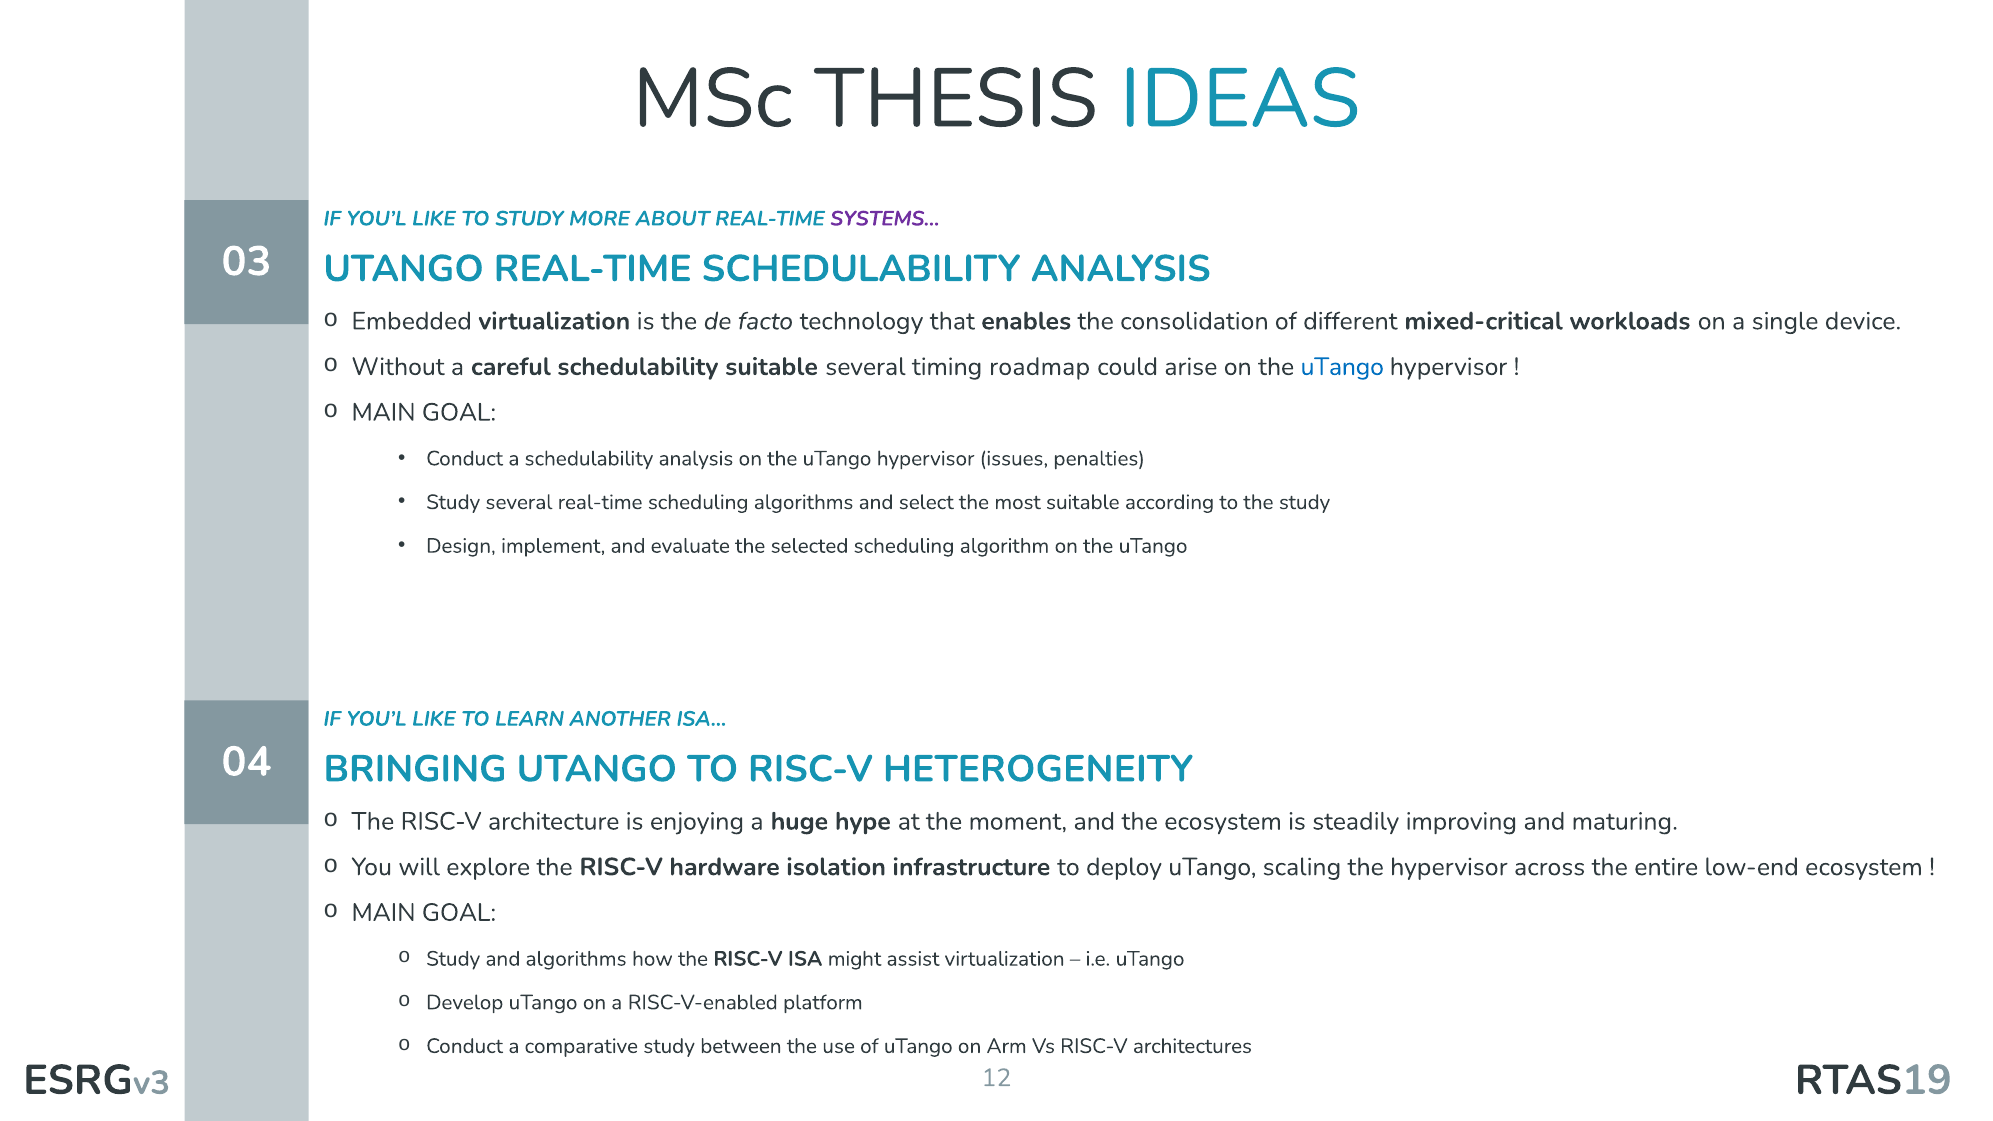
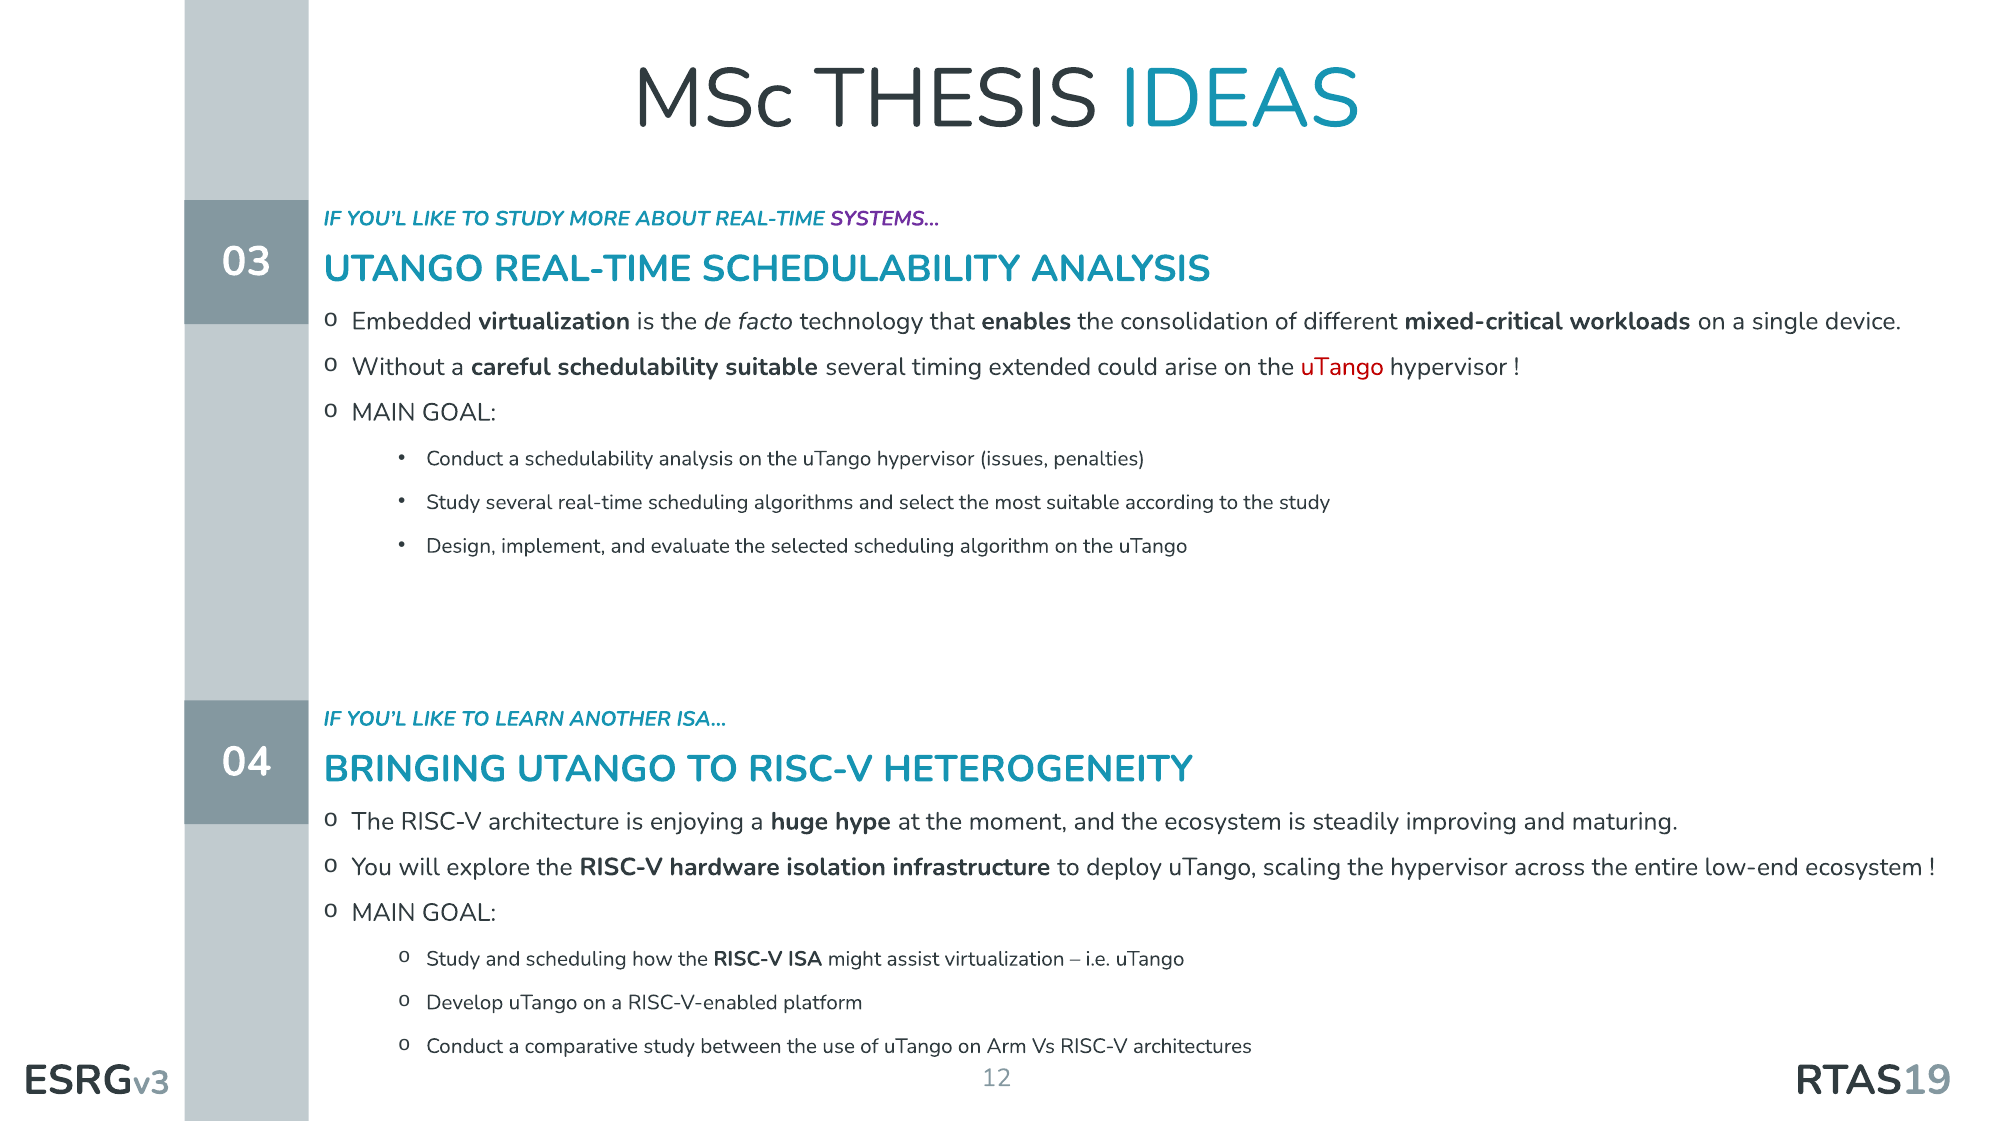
roadmap: roadmap -> extended
uTango at (1342, 367) colour: blue -> red
and algorithms: algorithms -> scheduling
